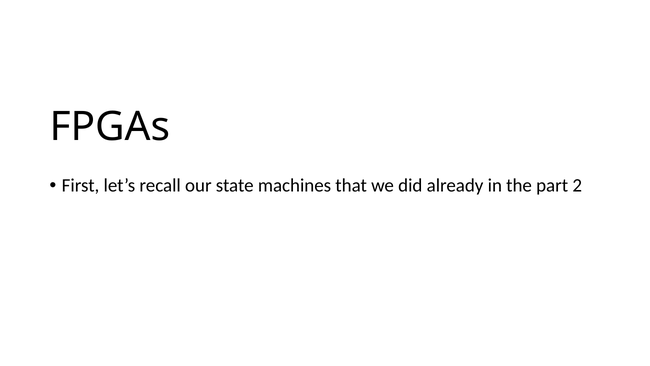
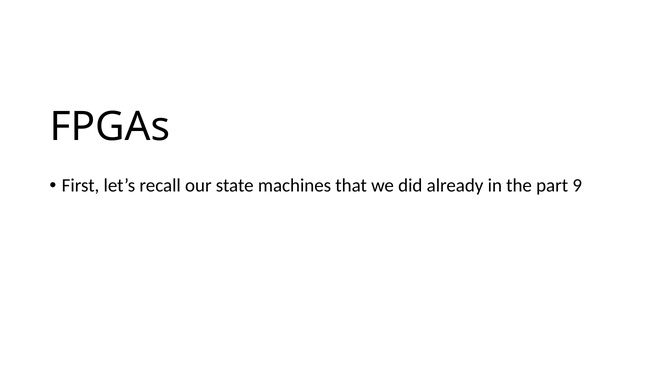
2: 2 -> 9
